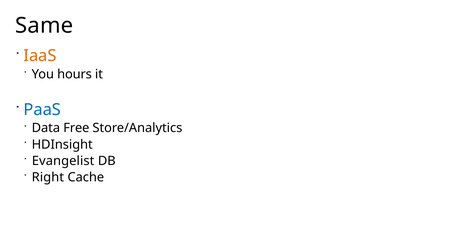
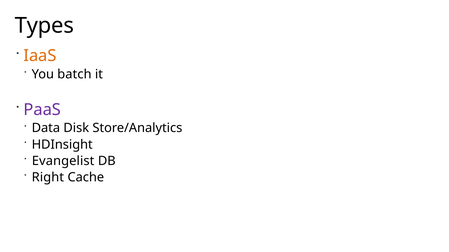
Same: Same -> Types
hours: hours -> batch
PaaS colour: blue -> purple
Free: Free -> Disk
